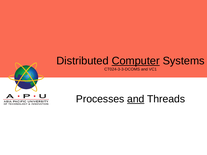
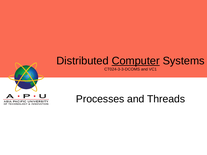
and at (136, 99) underline: present -> none
